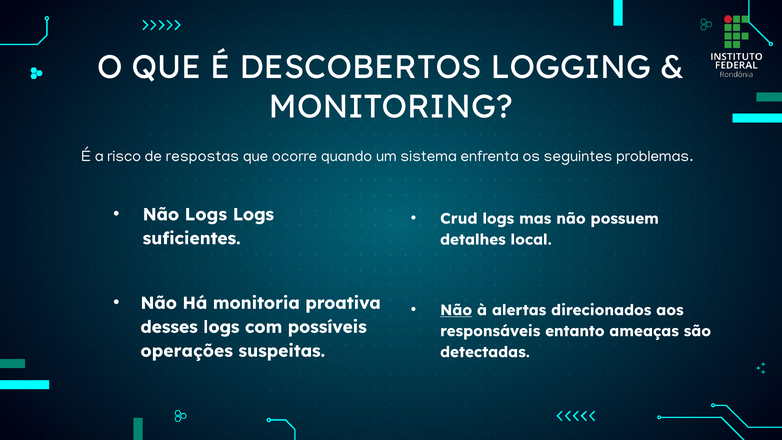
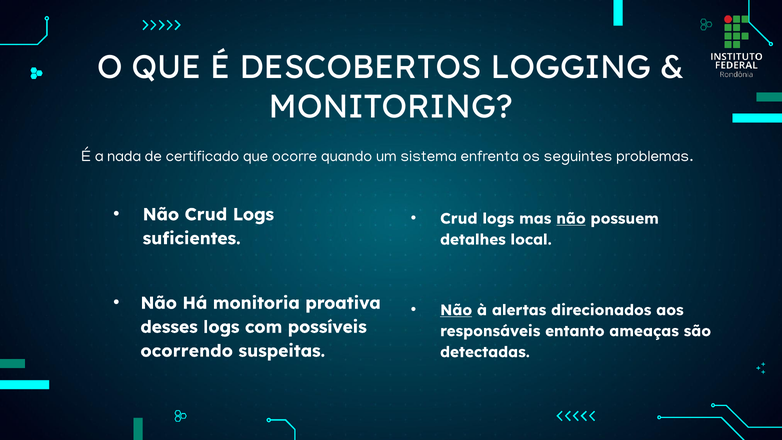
risco: risco -> nada
respostas: respostas -> certificado
Não Logs: Logs -> Crud
não at (571, 219) underline: none -> present
operações: operações -> ocorrendo
